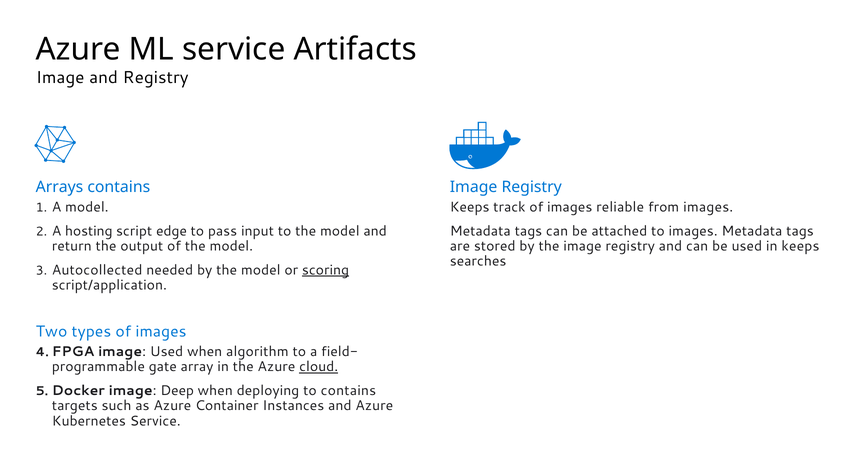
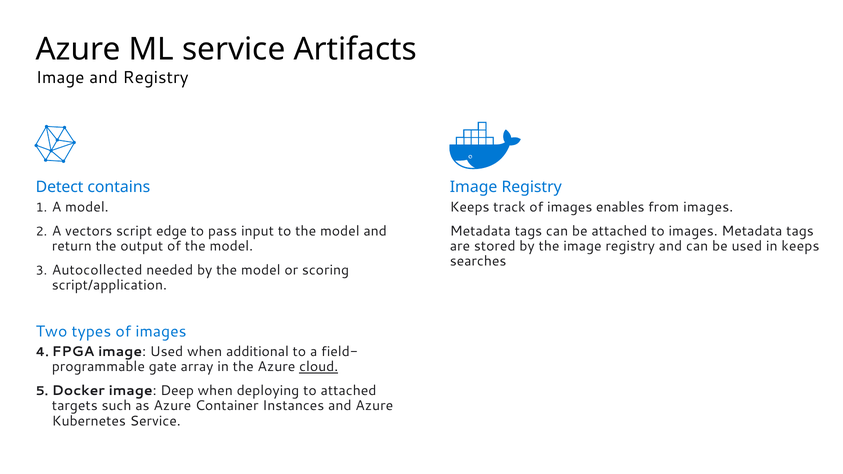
Arrays: Arrays -> Detect
reliable: reliable -> enables
hosting: hosting -> vectors
scoring underline: present -> none
algorithm: algorithm -> additional
to contains: contains -> attached
